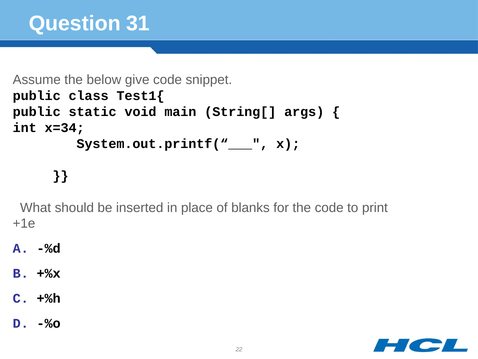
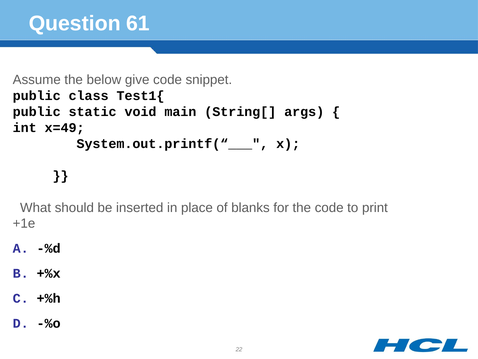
31: 31 -> 61
x=34: x=34 -> x=49
